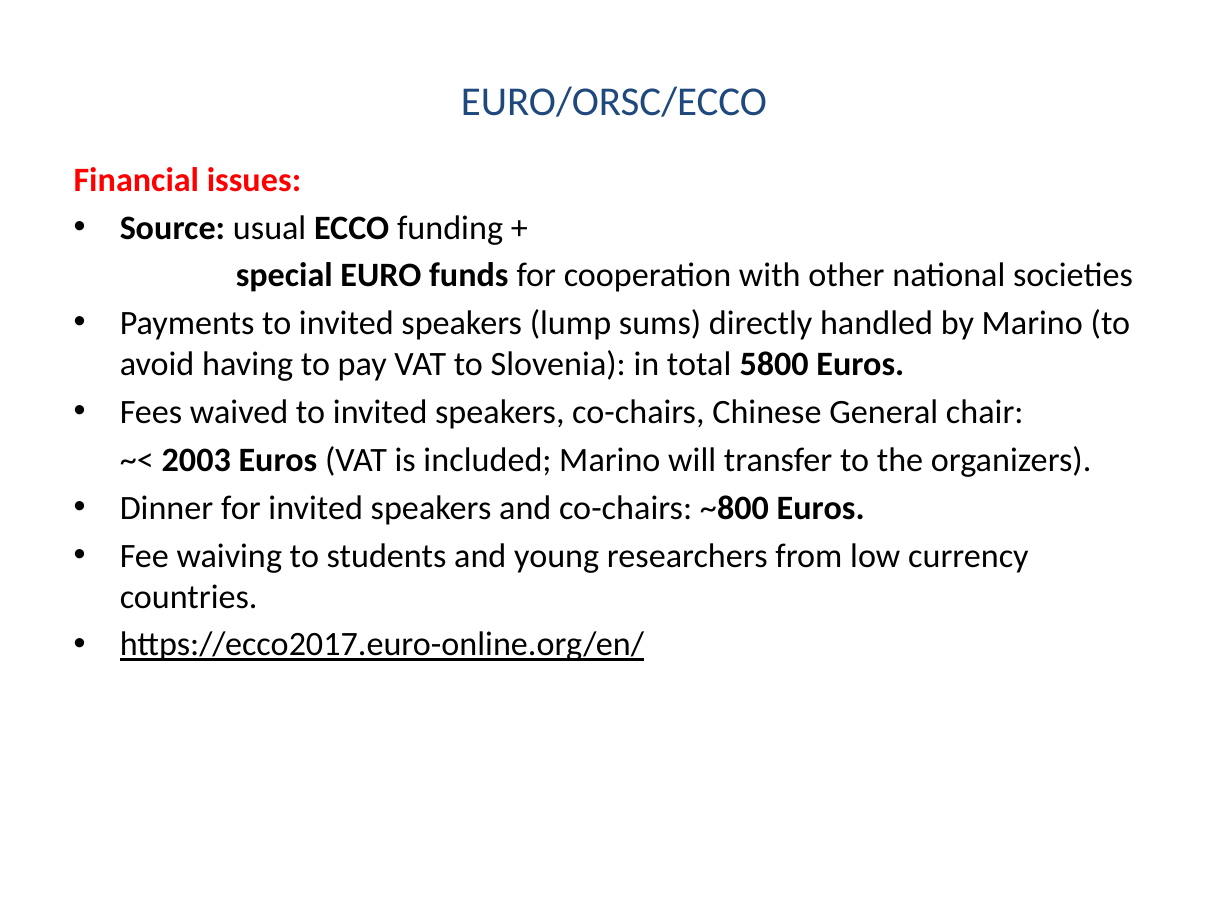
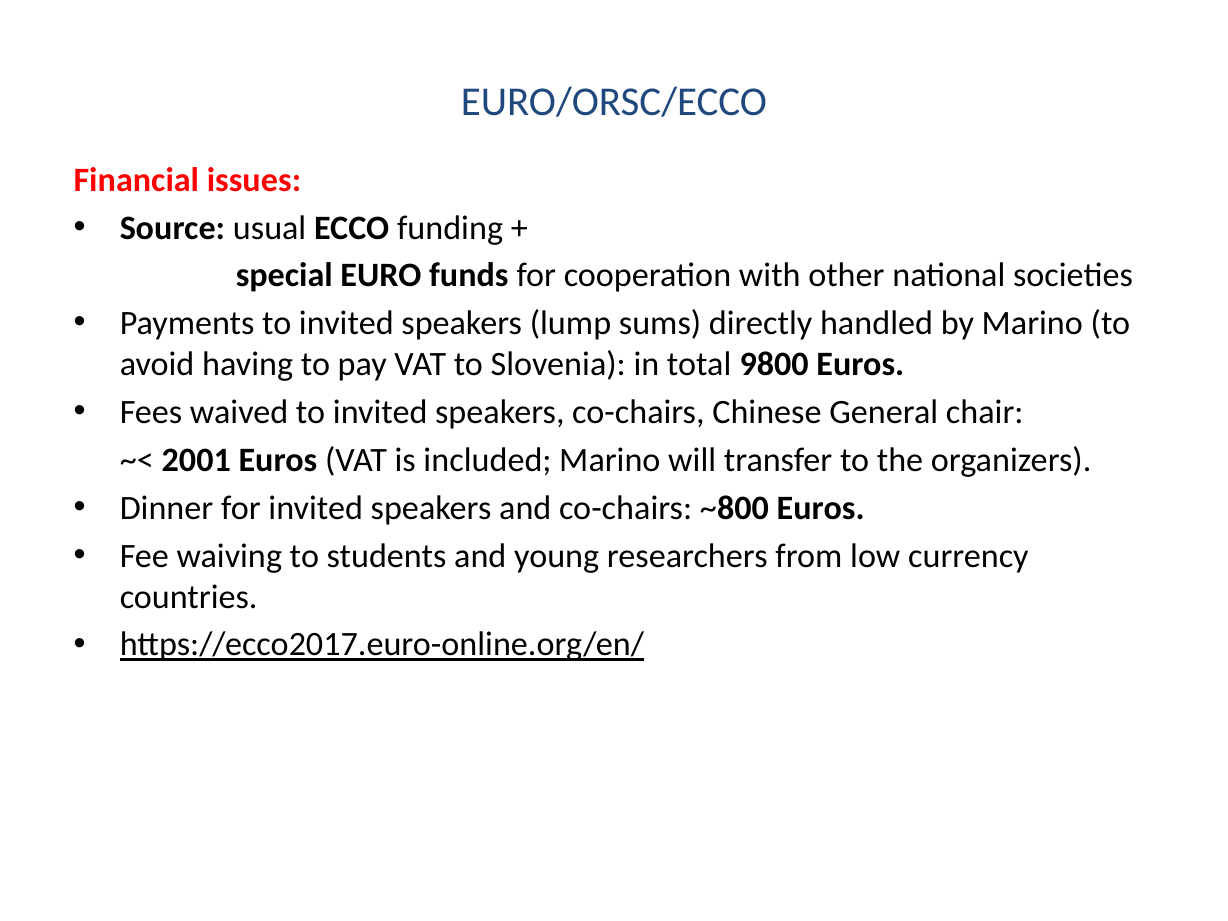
5800: 5800 -> 9800
2003: 2003 -> 2001
